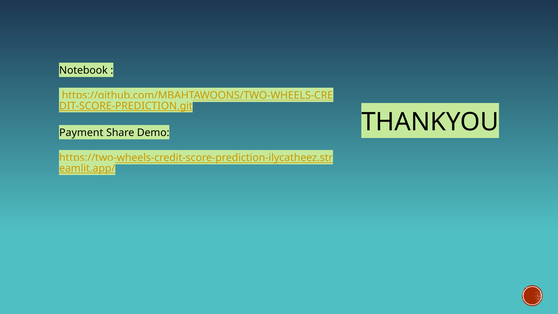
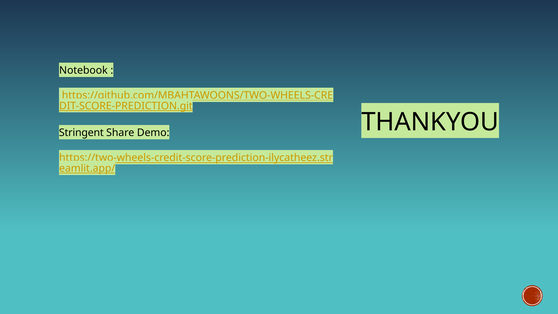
Payment: Payment -> Stringent
